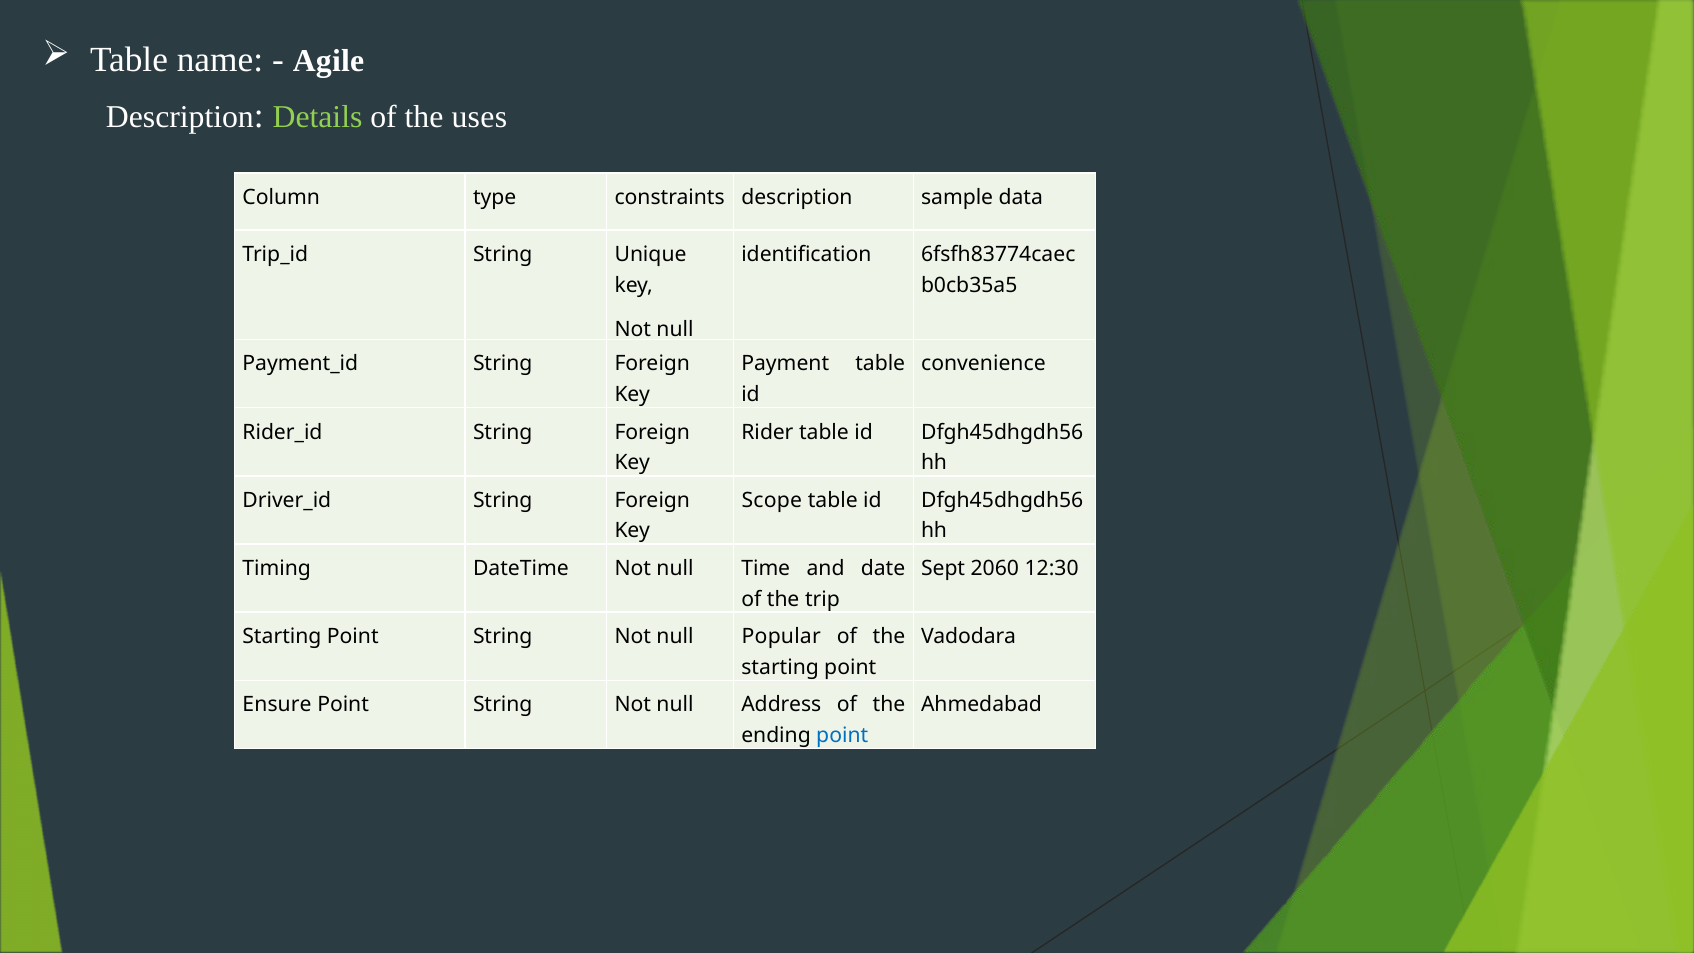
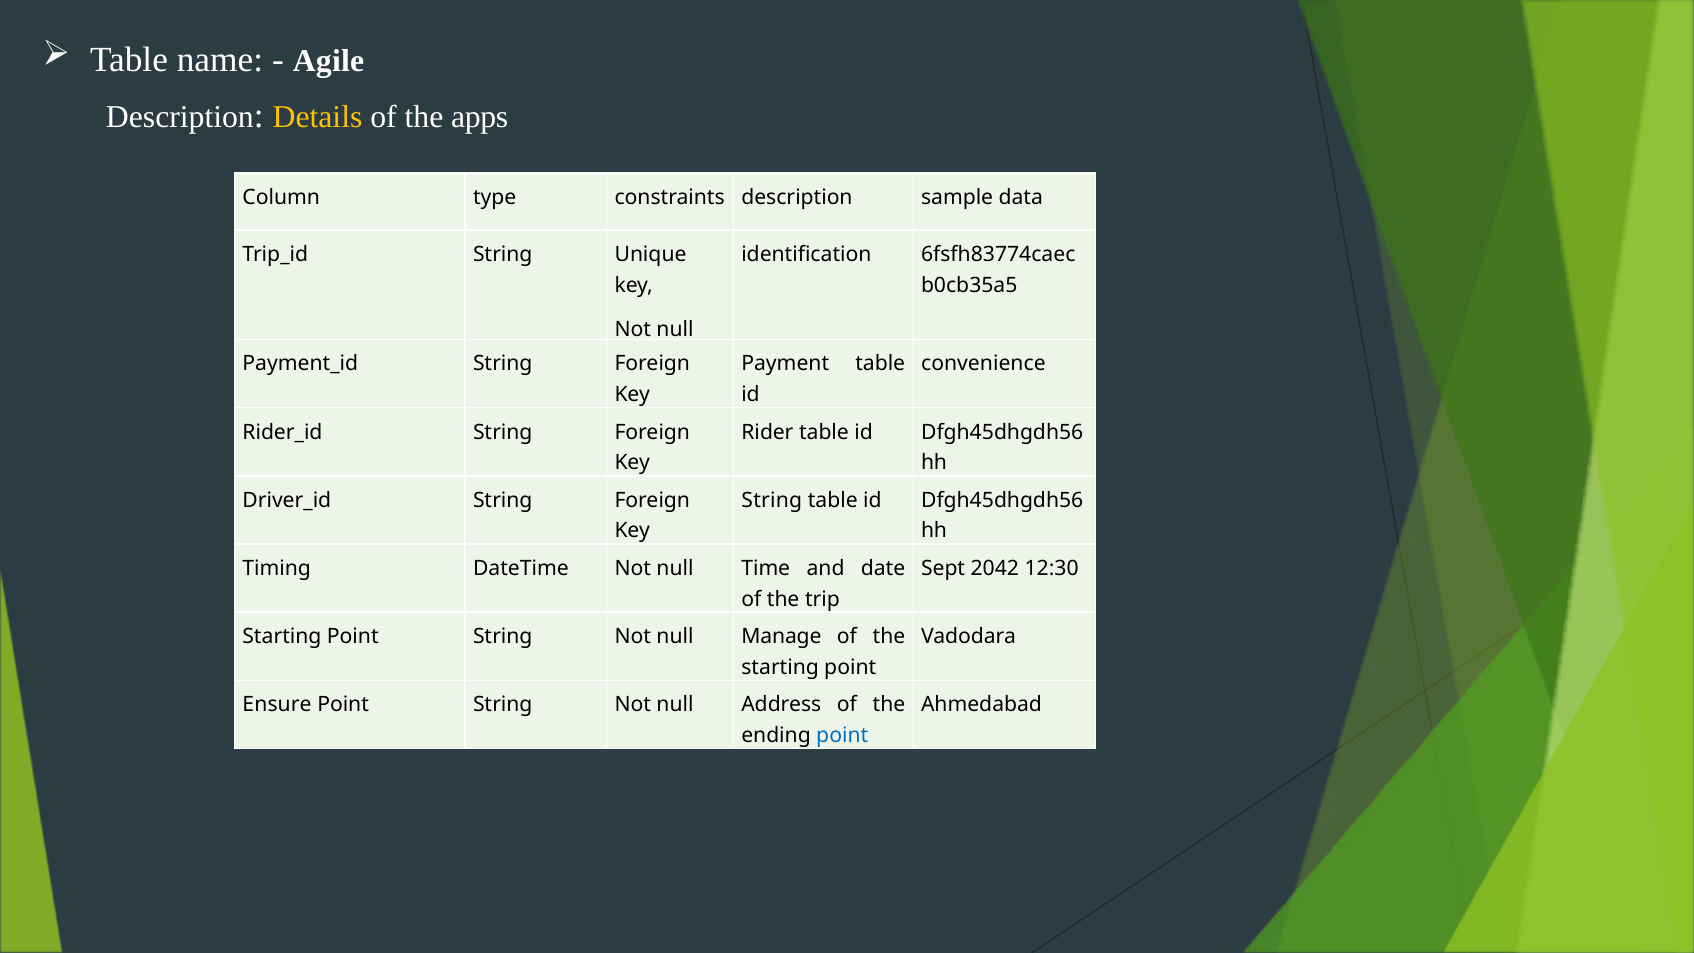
Details colour: light green -> yellow
uses: uses -> apps
Scope at (772, 500): Scope -> String
2060: 2060 -> 2042
Popular: Popular -> Manage
